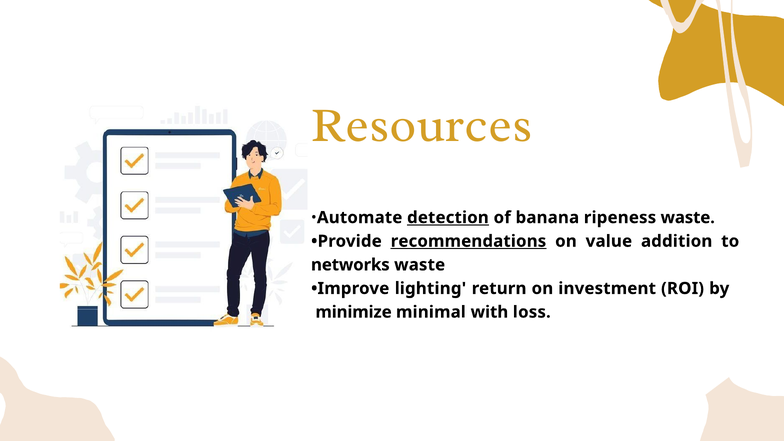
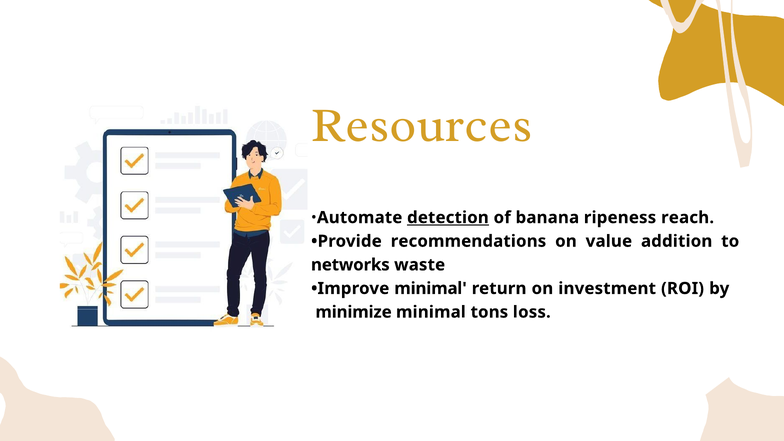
ripeness waste: waste -> reach
recommendations underline: present -> none
Improve lighting: lighting -> minimal
with: with -> tons
